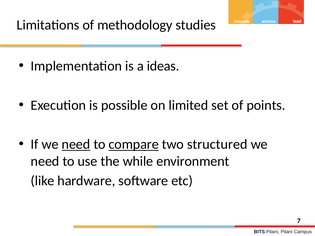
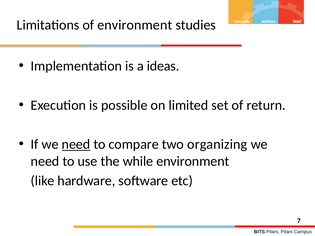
of methodology: methodology -> environment
points: points -> return
compare underline: present -> none
structured: structured -> organizing
